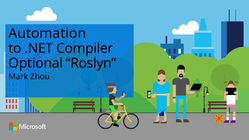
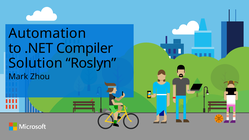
Optional: Optional -> Solution
